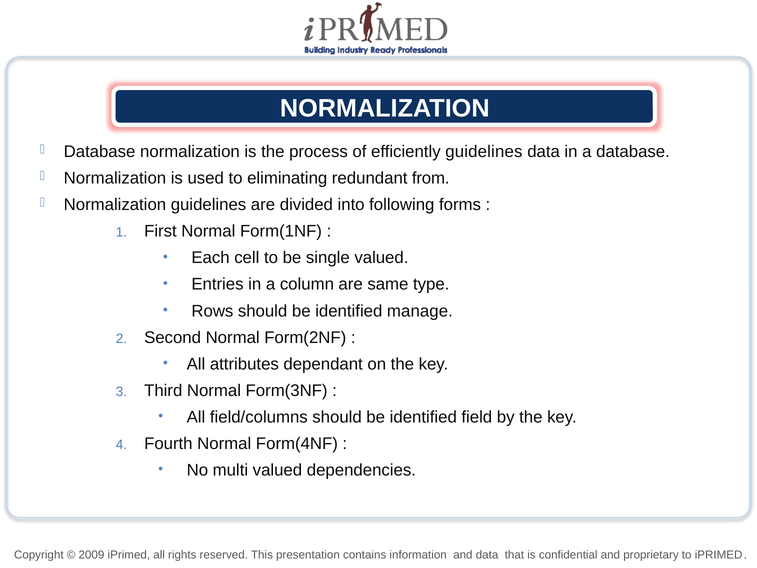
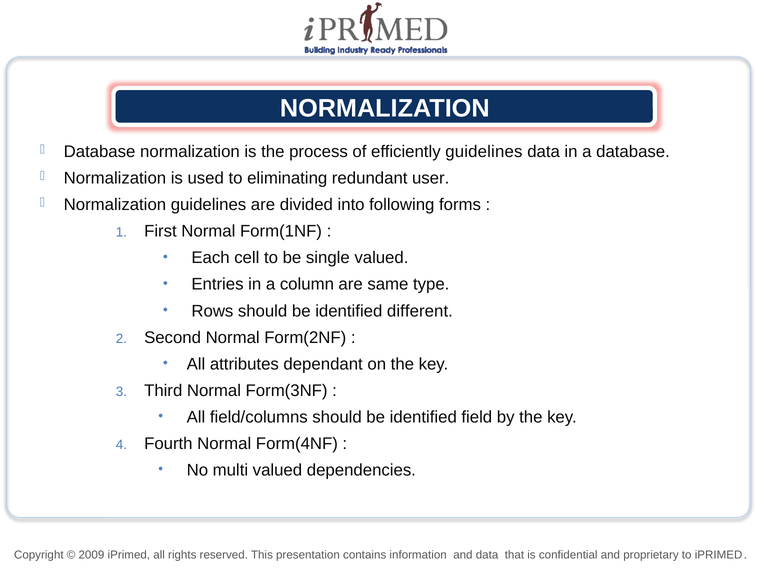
from: from -> user
manage: manage -> different
